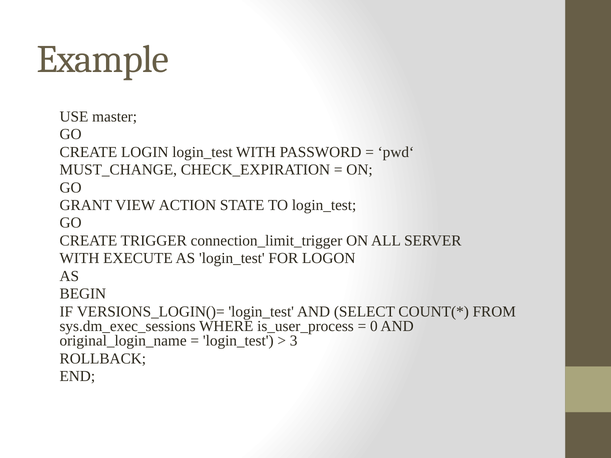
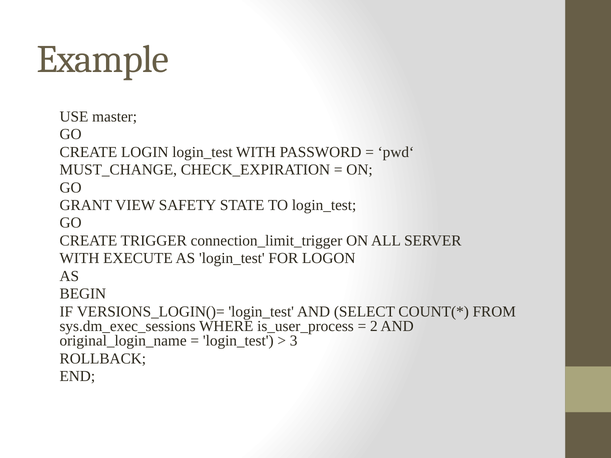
ACTION: ACTION -> SAFETY
0: 0 -> 2
